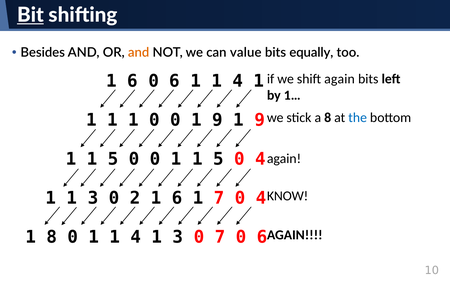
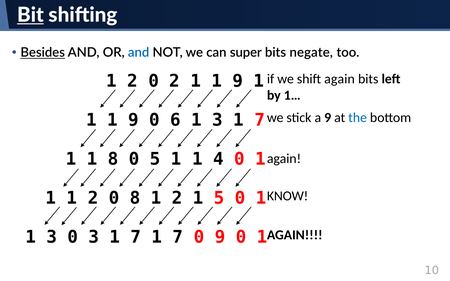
Besides underline: none -> present
and at (139, 53) colour: orange -> blue
value: value -> super
equally: equally -> negate
6 at (133, 81): 6 -> 2
6 at (175, 81): 6 -> 2
4 at (238, 81): 4 -> 9
a 8: 8 -> 9
1 at (133, 120): 1 -> 9
0 at (175, 120): 0 -> 6
9 at (218, 120): 9 -> 3
9 at (260, 120): 9 -> 7
5 at (113, 159): 5 -> 8
0 at (155, 159): 0 -> 5
5 at (218, 159): 5 -> 4
4 at (260, 159): 4 -> 1
1 1 3: 3 -> 2
0 2: 2 -> 8
6 at (177, 198): 6 -> 2
1 7: 7 -> 5
4 at (261, 198): 4 -> 1
8 at (52, 237): 8 -> 3
1 at (94, 237): 1 -> 3
4 at (136, 237): 4 -> 7
3 at (178, 237): 3 -> 7
0 7: 7 -> 9
6 at (262, 237): 6 -> 1
